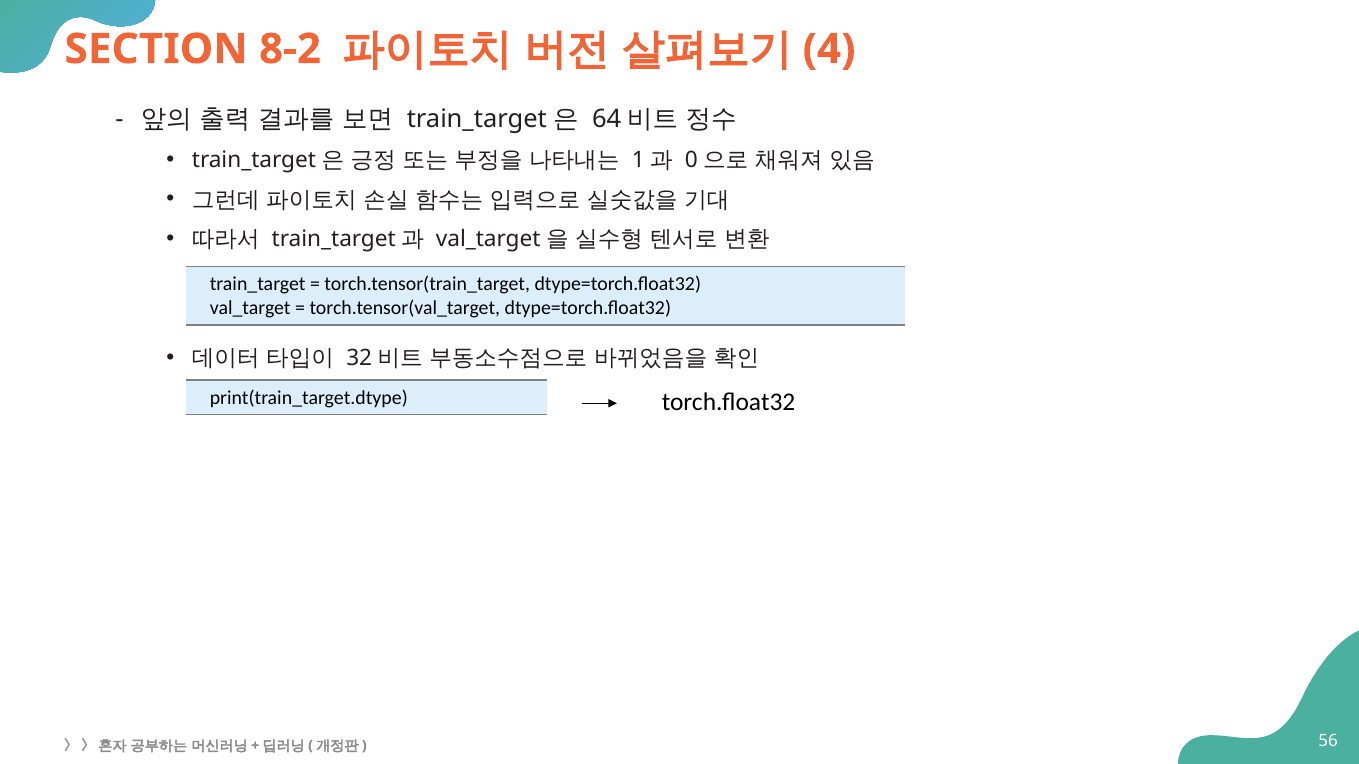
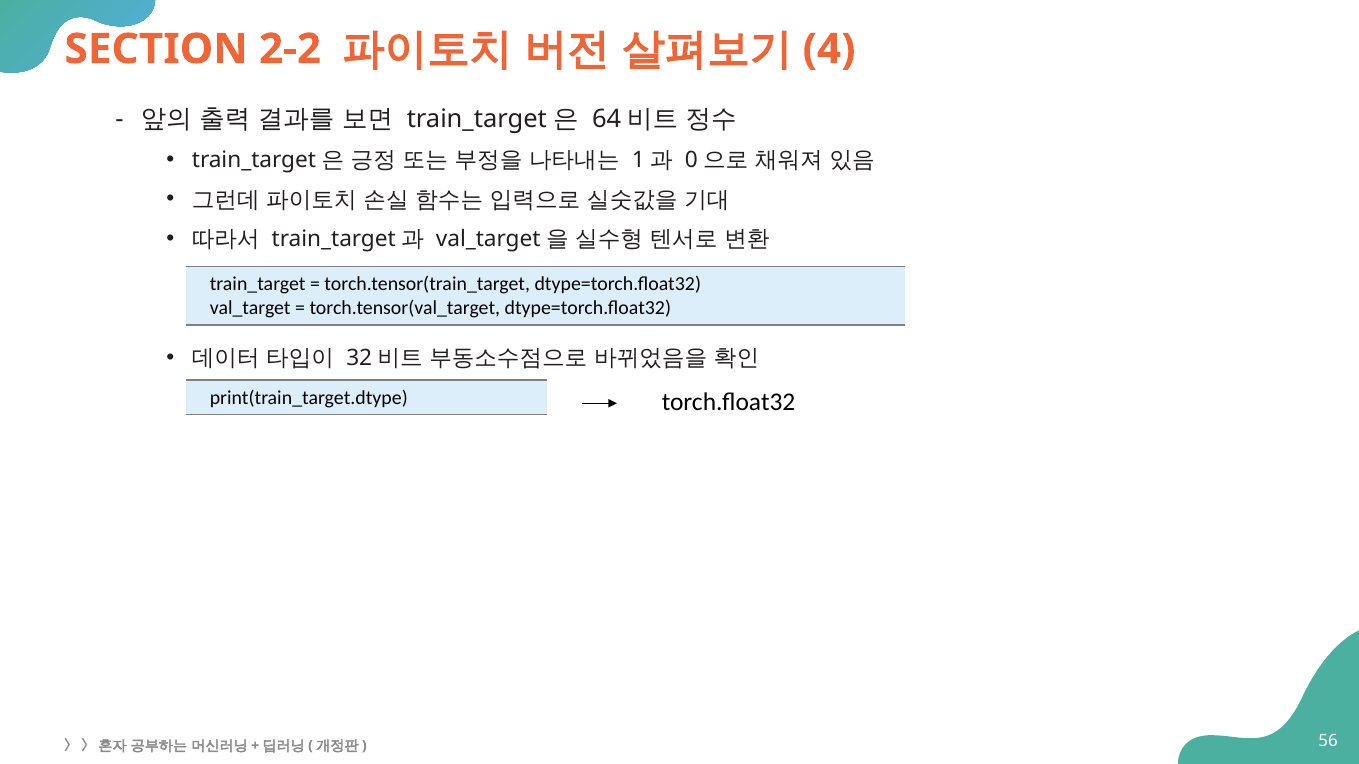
8-2: 8-2 -> 2-2
